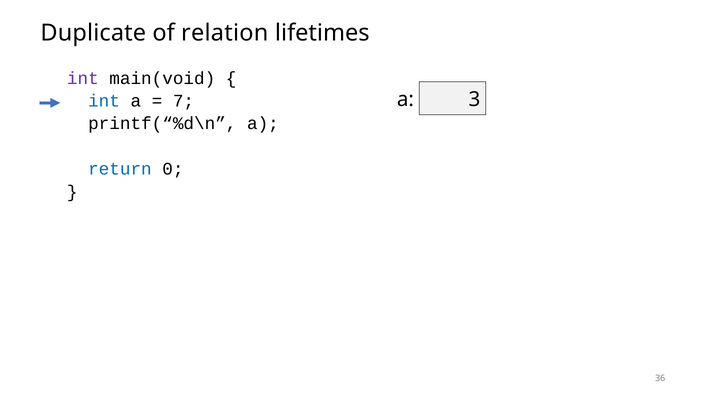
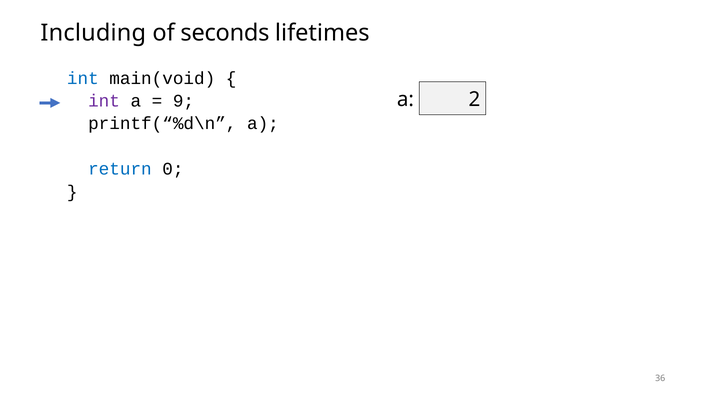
Duplicate: Duplicate -> Including
relation: relation -> seconds
int at (83, 78) colour: purple -> blue
3: 3 -> 2
int at (104, 101) colour: blue -> purple
7: 7 -> 9
